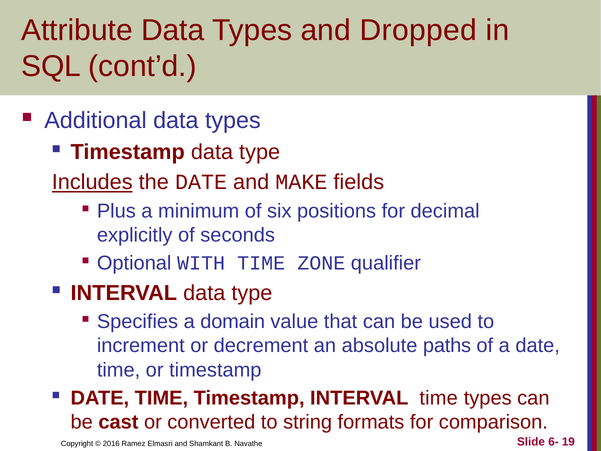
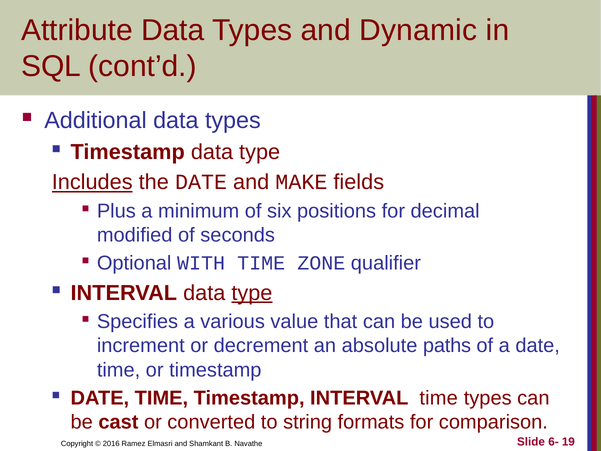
Dropped: Dropped -> Dynamic
explicitly: explicitly -> modified
type at (252, 293) underline: none -> present
domain: domain -> various
